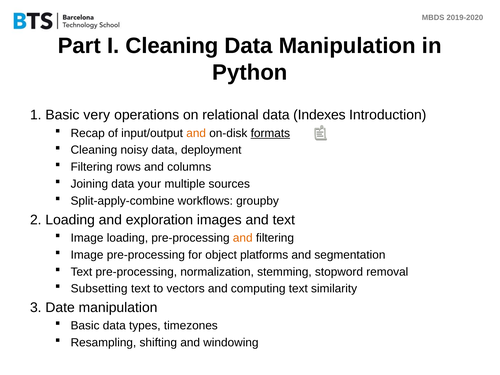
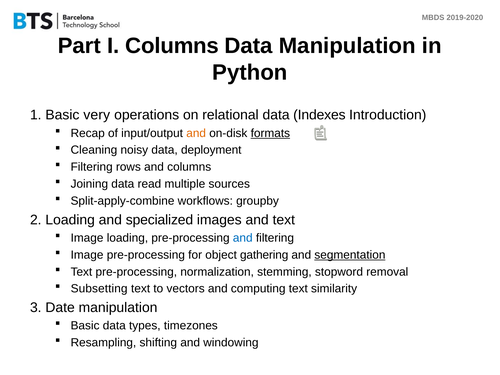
I Cleaning: Cleaning -> Columns
your: your -> read
exploration: exploration -> specialized
and at (243, 238) colour: orange -> blue
platforms: platforms -> gathering
segmentation underline: none -> present
